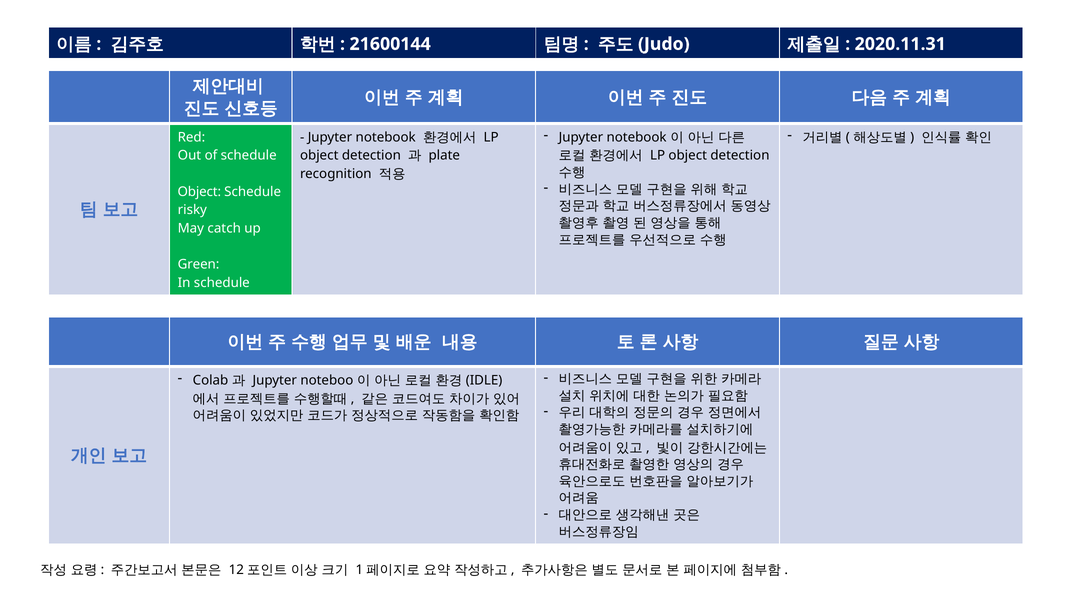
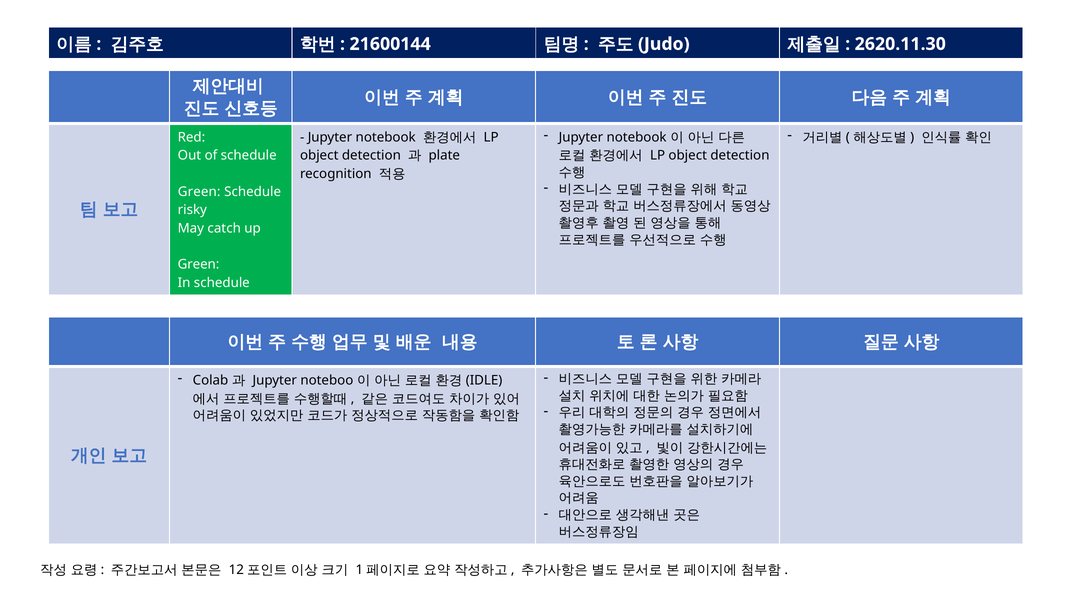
2020.11.31: 2020.11.31 -> 2620.11.30
Object at (199, 192): Object -> Green
